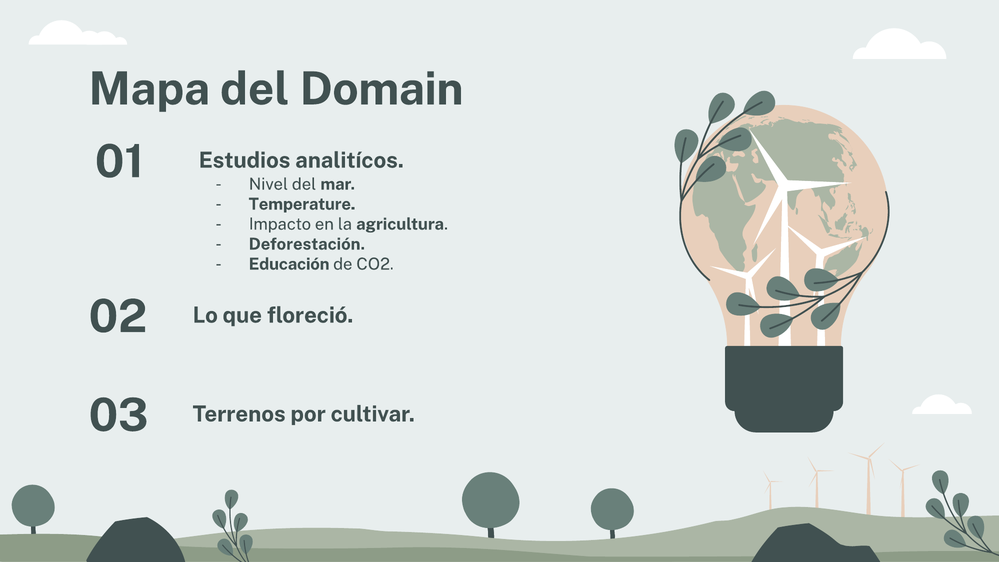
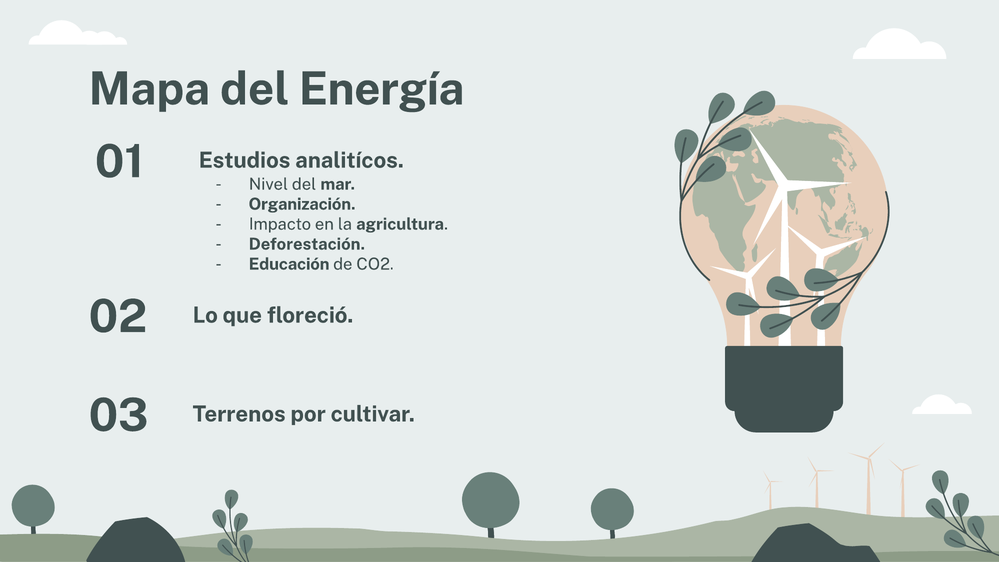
Domain: Domain -> Energía
Temperature: Temperature -> Organización
